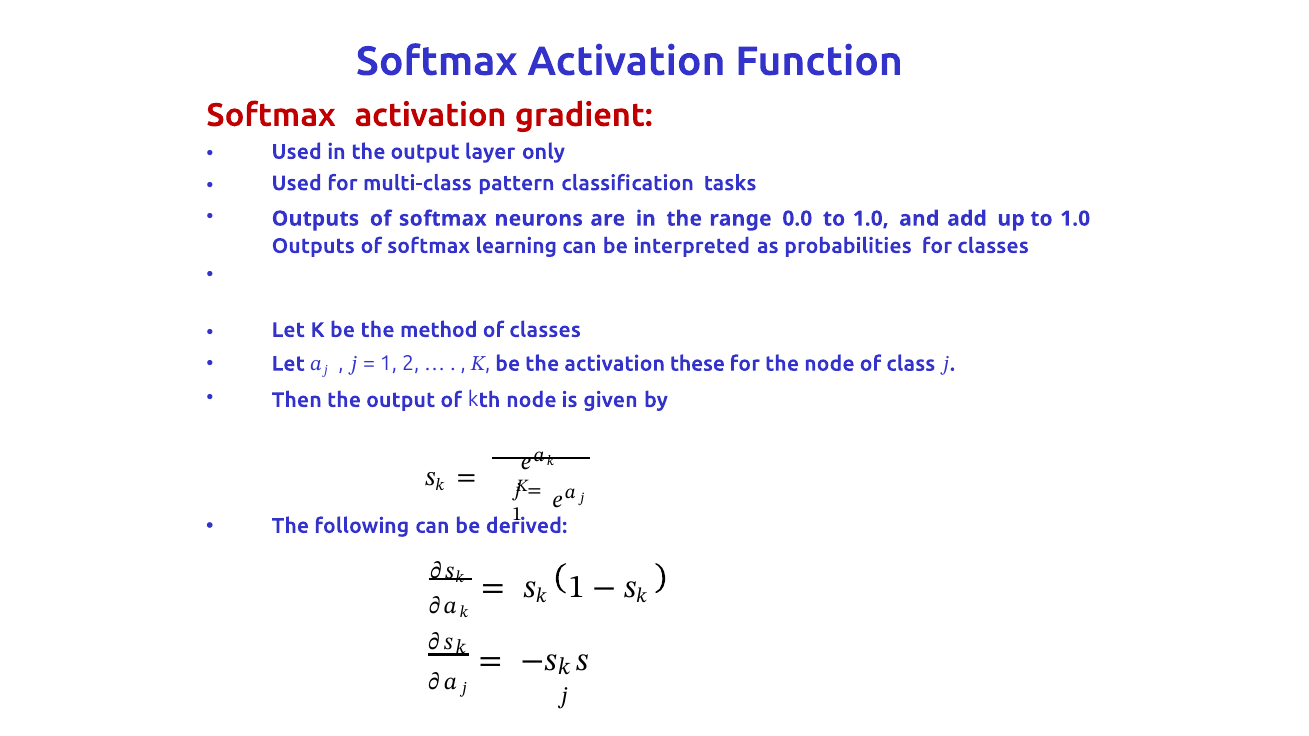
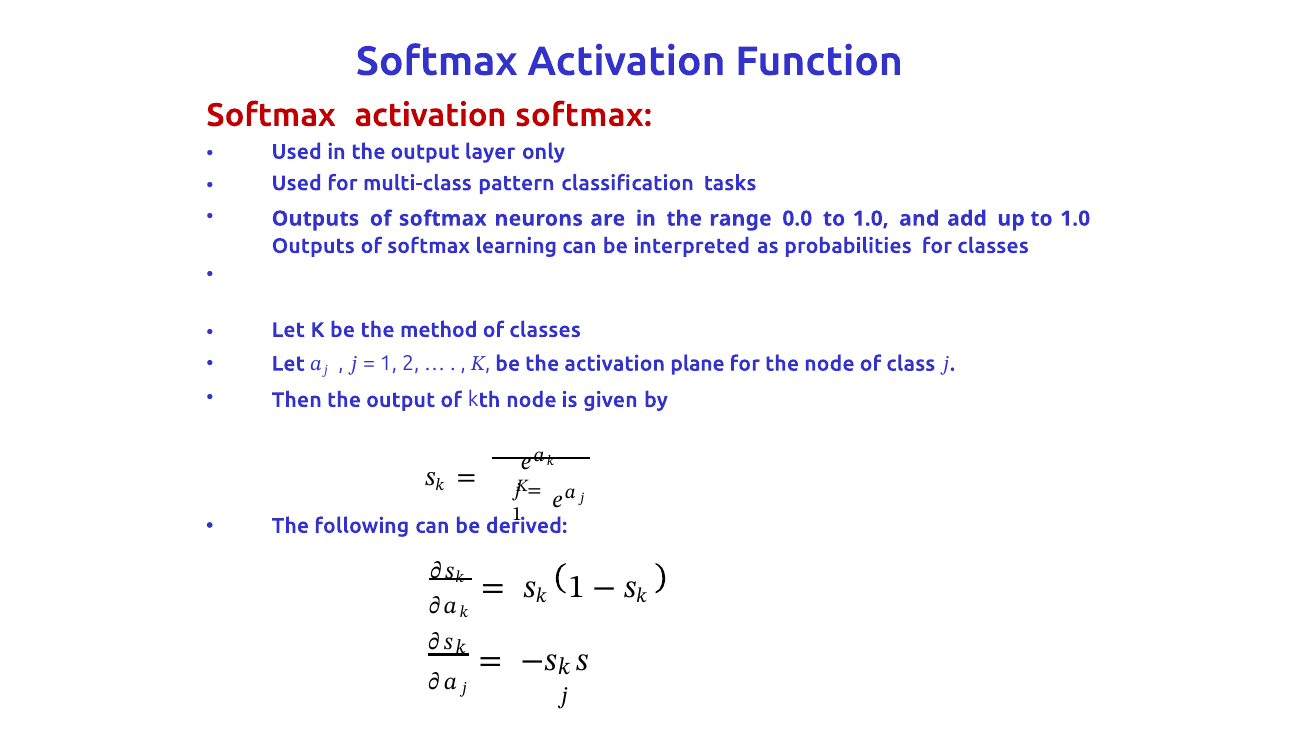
activation gradient: gradient -> softmax
these: these -> plane
